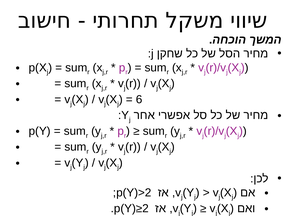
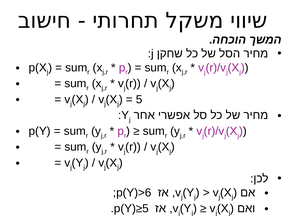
6: 6 -> 5
p(Y)>2: p(Y)>2 -> p(Y)>6
p(Y)≥2: p(Y)≥2 -> p(Y)≥5
